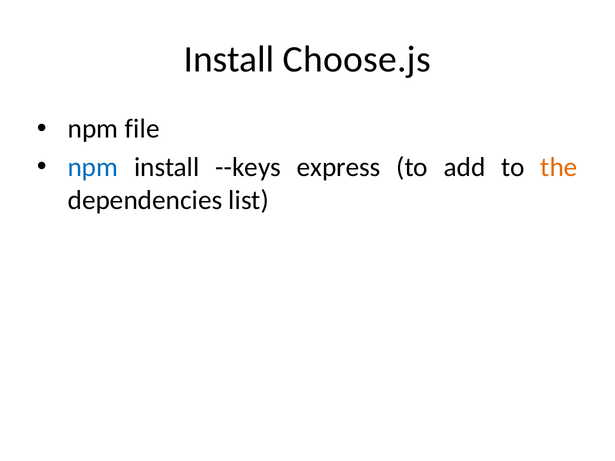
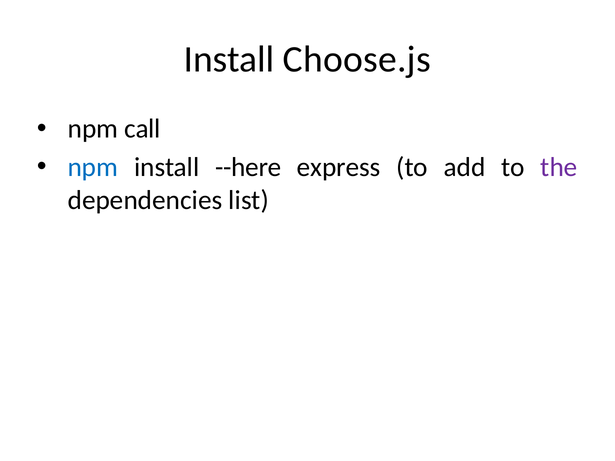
file: file -> call
--keys: --keys -> --here
the colour: orange -> purple
